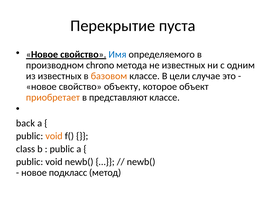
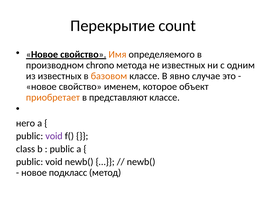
пуста: пуста -> count
Имя colour: blue -> orange
цели: цели -> явно
объекту: объекту -> именем
back: back -> него
void at (54, 136) colour: orange -> purple
